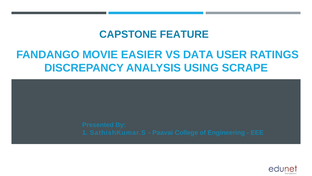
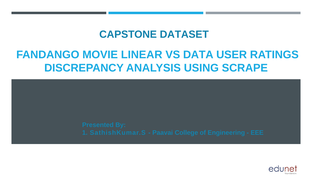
FEATURE: FEATURE -> DATASET
EASIER: EASIER -> LINEAR
